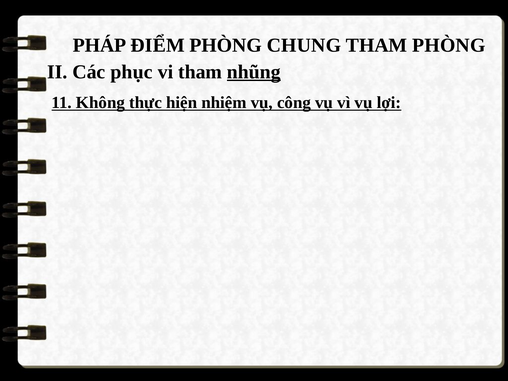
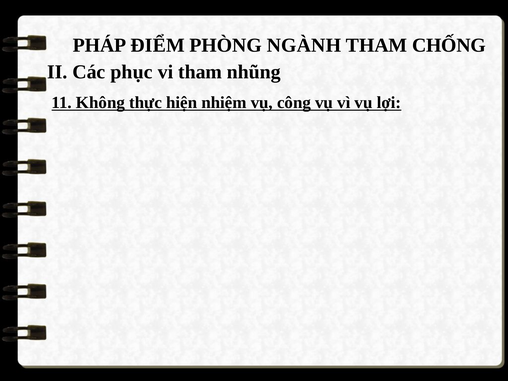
CHUNG: CHUNG -> NGÀNH
THAM PHÒNG: PHÒNG -> CHỐNG
nhũng underline: present -> none
